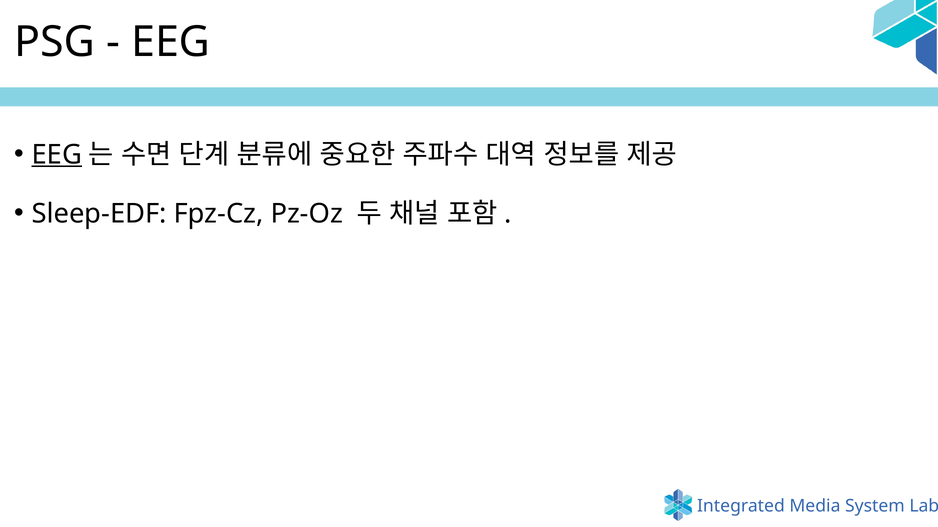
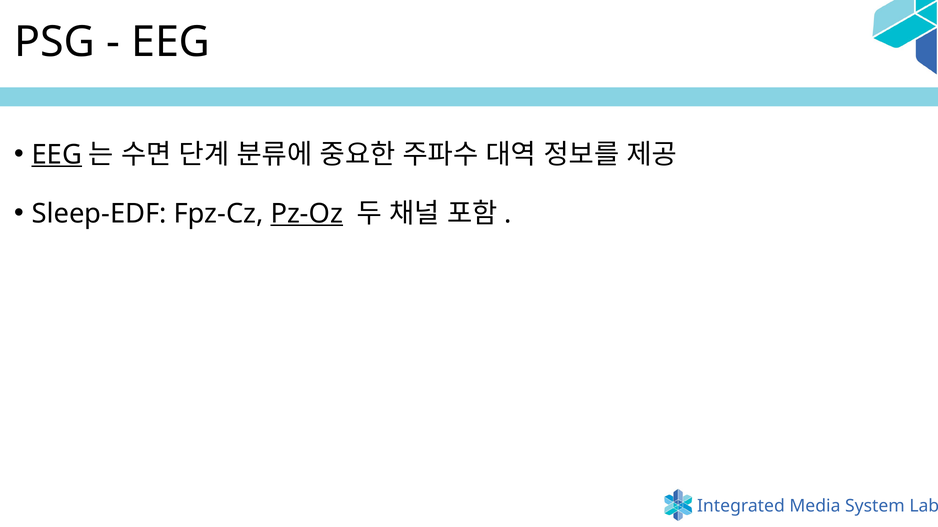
Pz-Oz underline: none -> present
